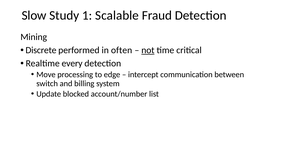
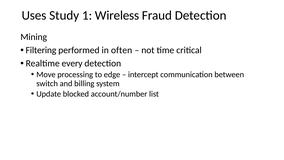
Slow: Slow -> Uses
Scalable: Scalable -> Wireless
Discrete: Discrete -> Filtering
not underline: present -> none
